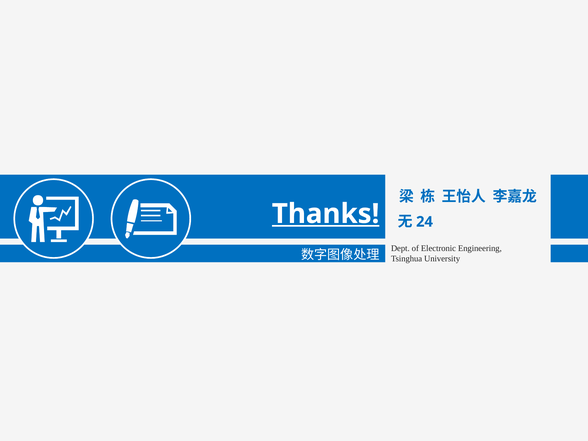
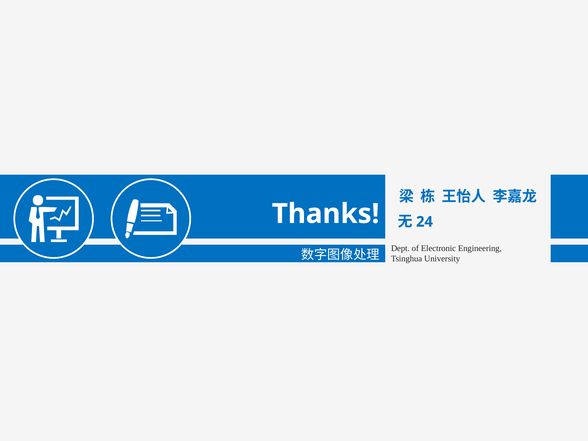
Thanks underline: present -> none
